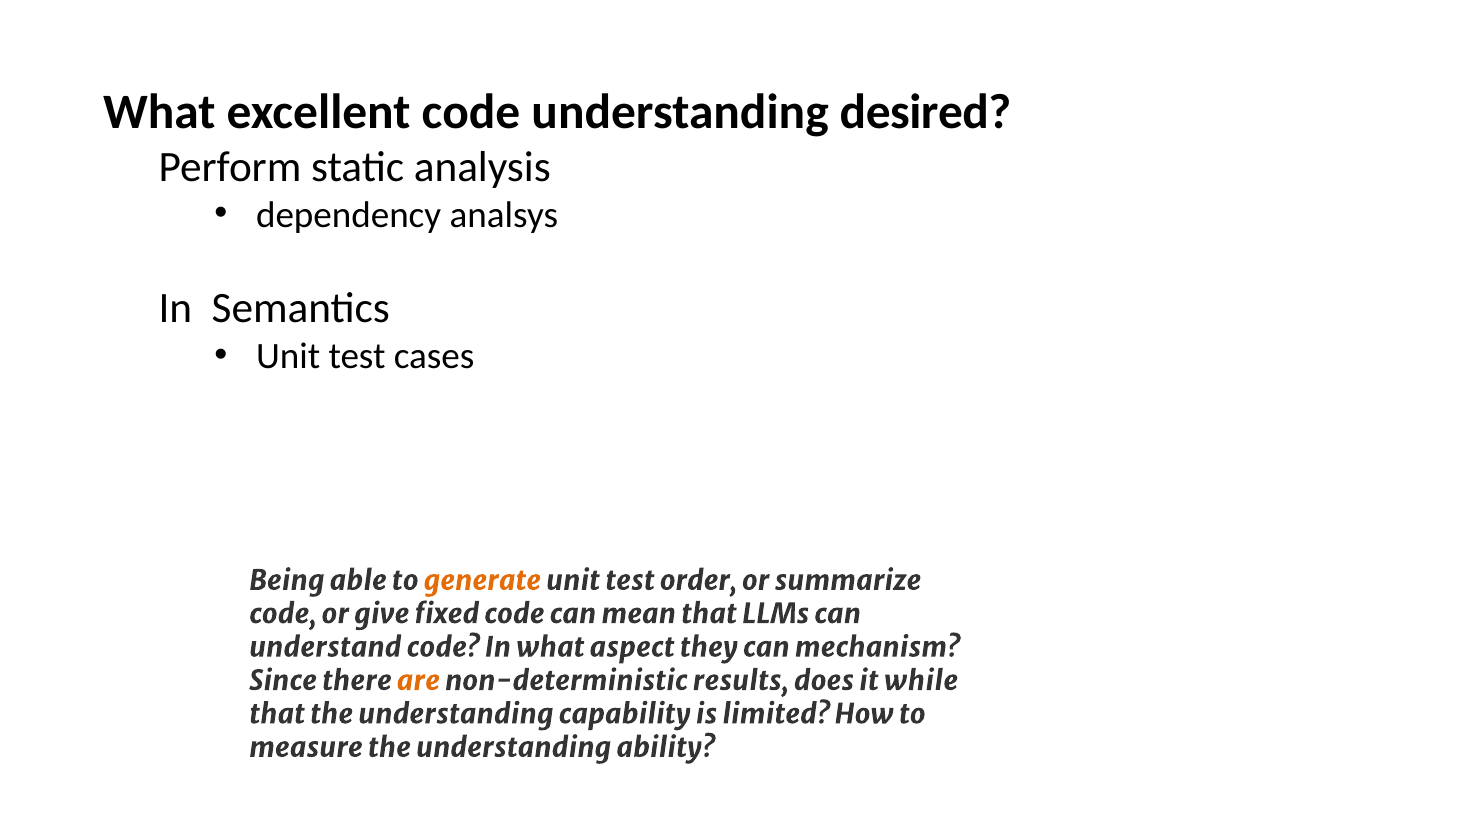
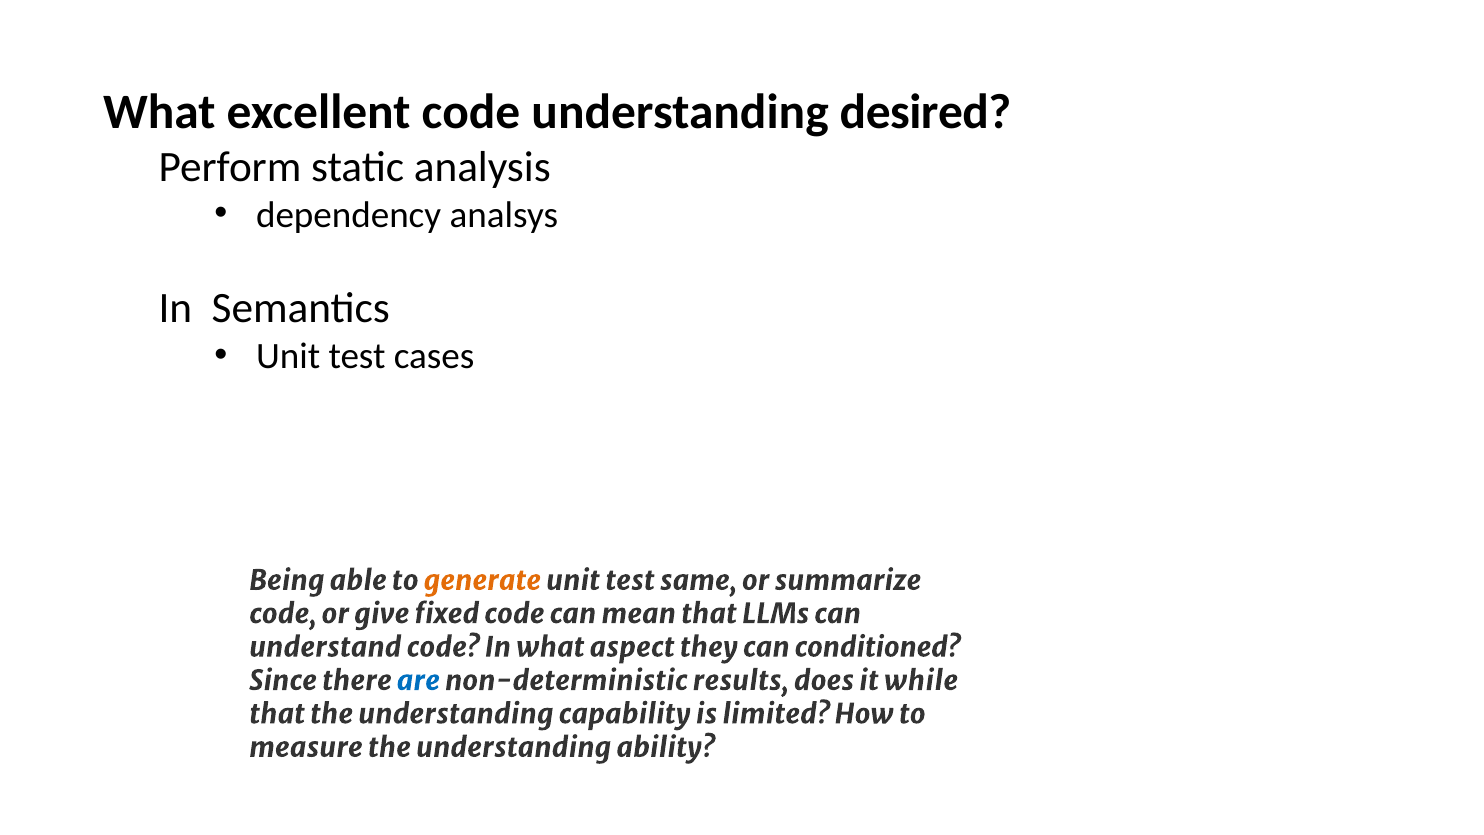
order: order -> same
mechanism: mechanism -> conditioned
are colour: orange -> blue
